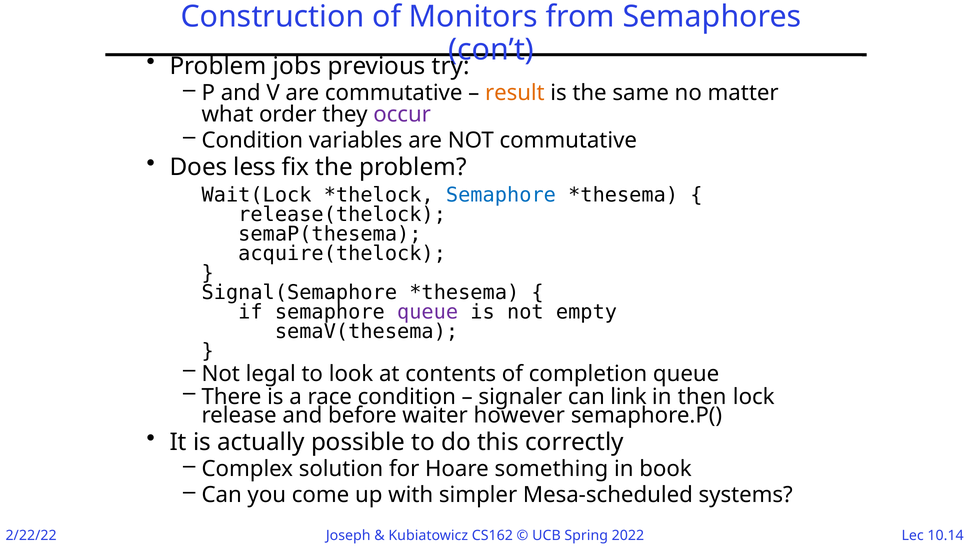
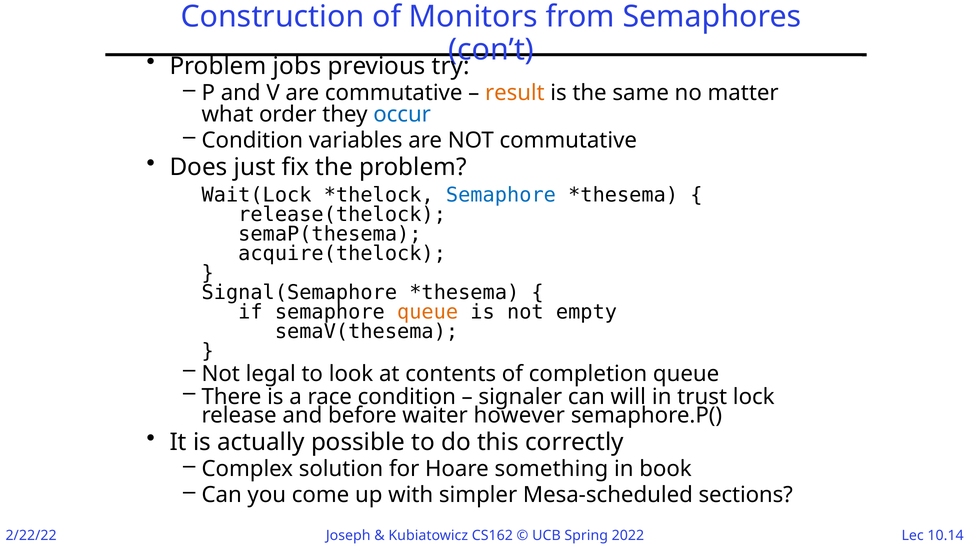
occur colour: purple -> blue
less: less -> just
queue at (428, 312) colour: purple -> orange
link: link -> will
then: then -> trust
systems: systems -> sections
